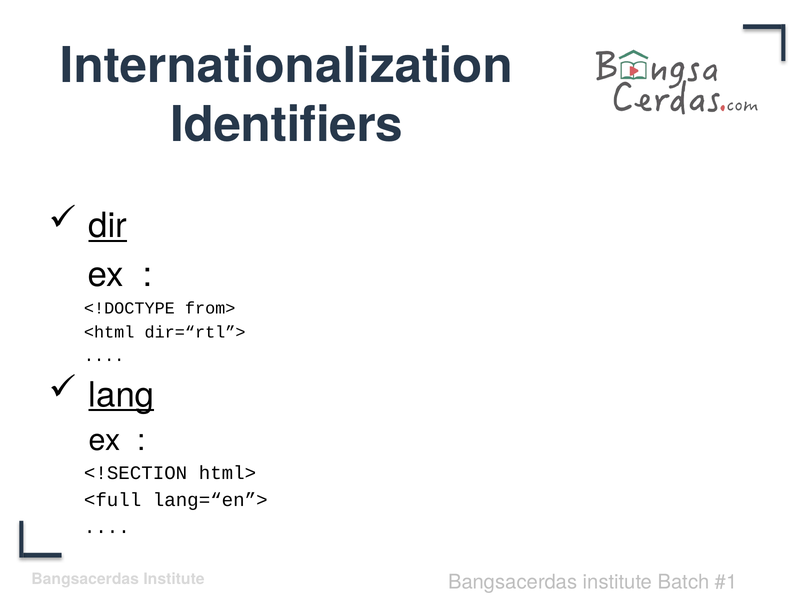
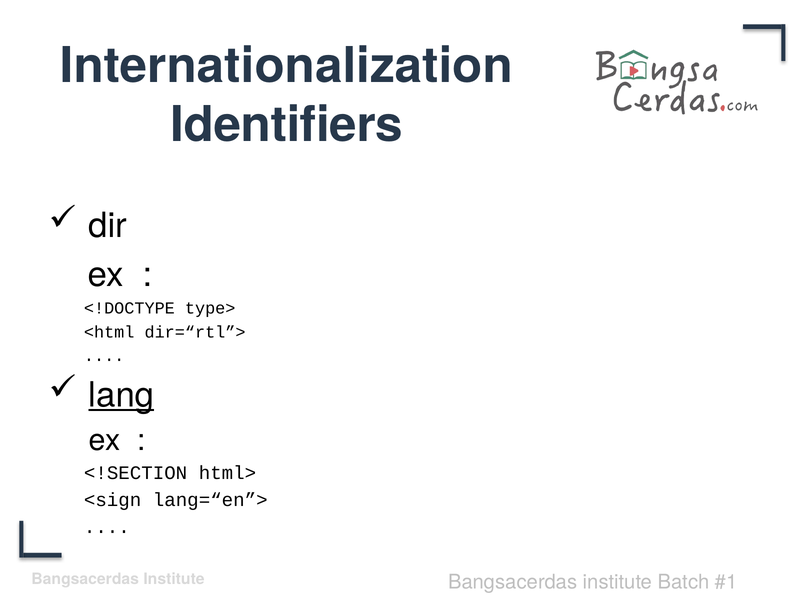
dir underline: present -> none
from>: from> -> type>
<full: <full -> <sign
